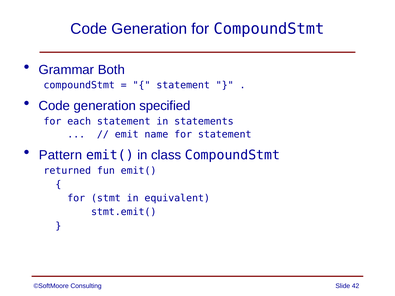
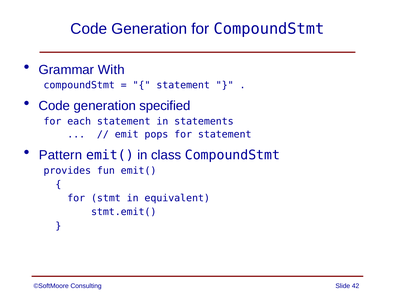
Both: Both -> With
name: name -> pops
returned: returned -> provides
